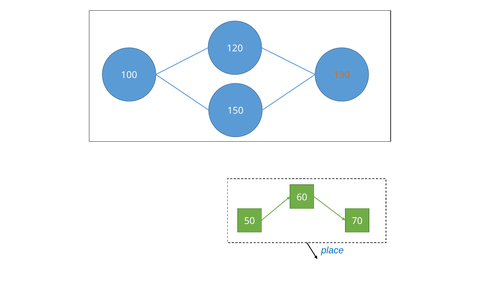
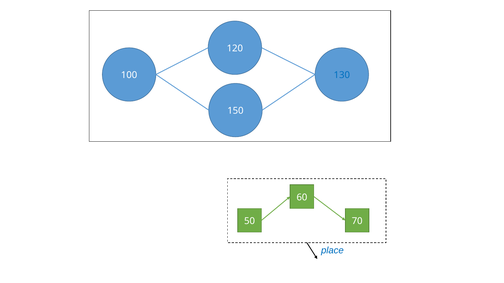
130 colour: orange -> blue
